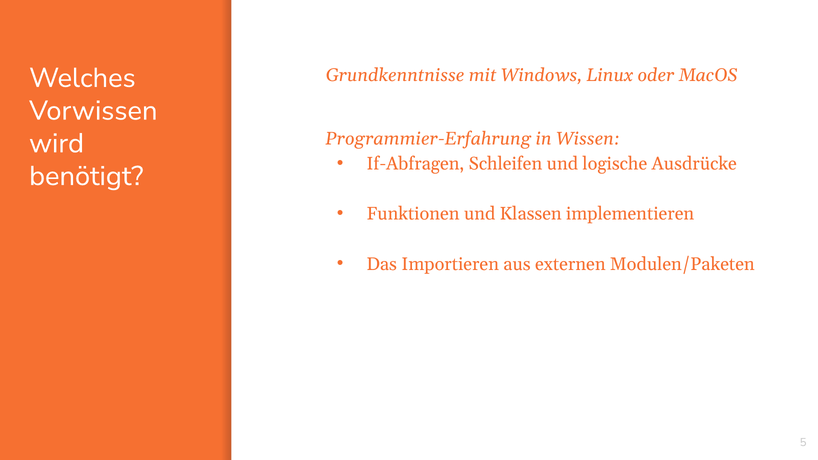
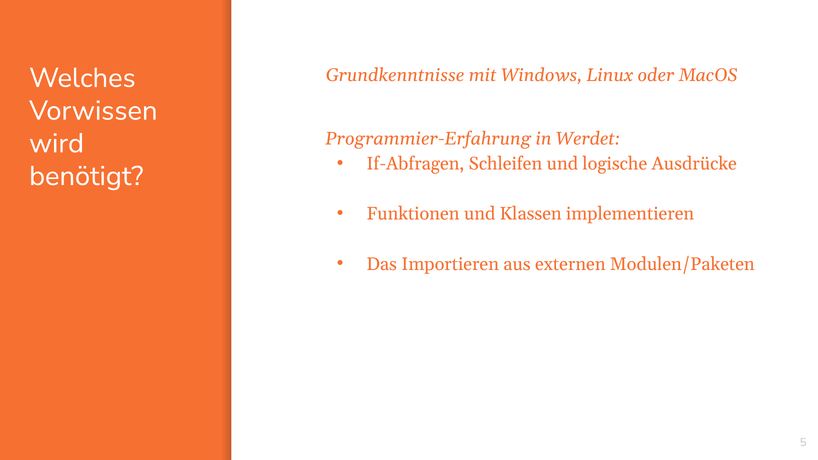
Wissen: Wissen -> Werdet
